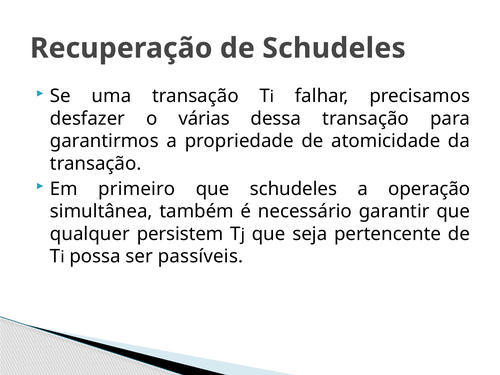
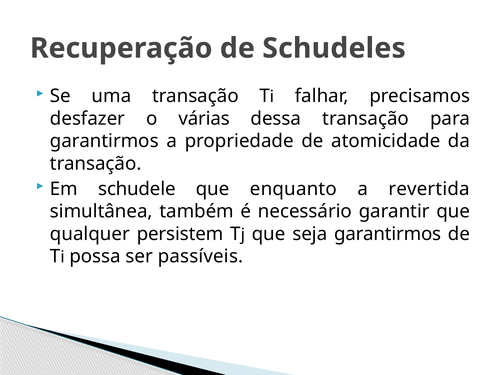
primeiro: primeiro -> schudele
que schudeles: schudeles -> enquanto
operação: operação -> revertida
seja pertencente: pertencente -> garantirmos
